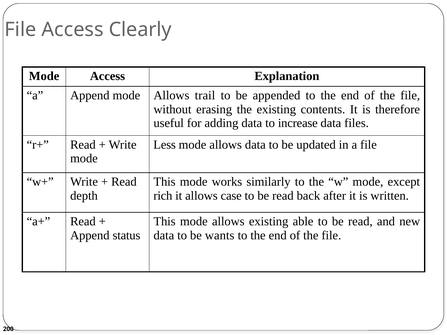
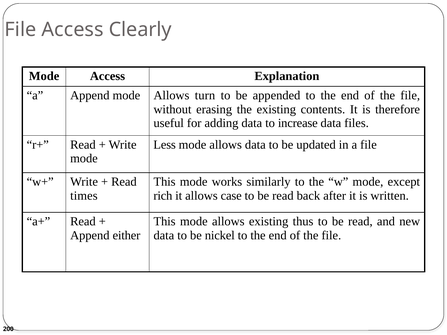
trail: trail -> turn
depth: depth -> times
able: able -> thus
status: status -> either
wants: wants -> nickel
